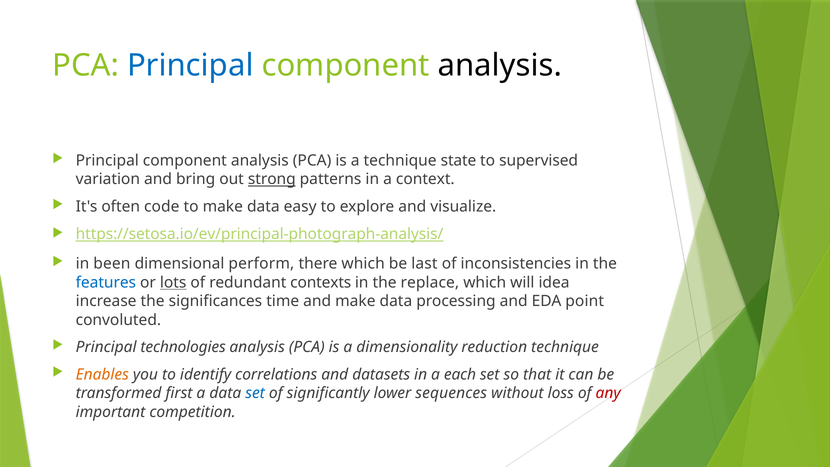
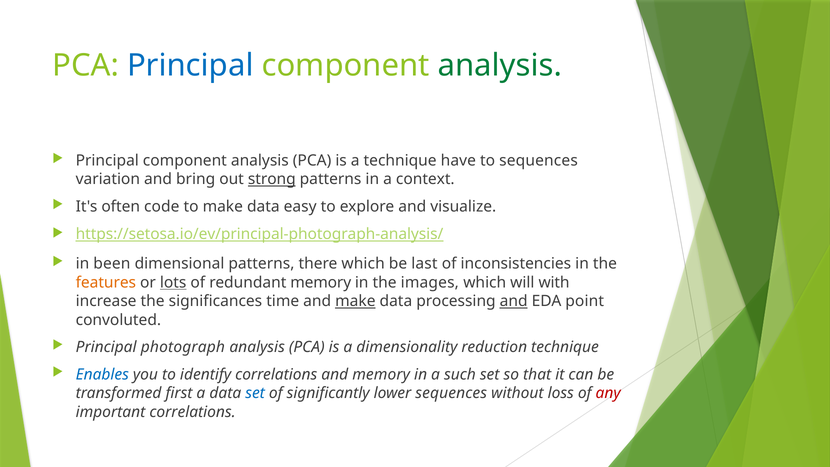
analysis at (500, 65) colour: black -> green
state: state -> have
to supervised: supervised -> sequences
dimensional perform: perform -> patterns
features colour: blue -> orange
redundant contexts: contexts -> memory
replace: replace -> images
idea: idea -> with
make at (355, 301) underline: none -> present
and at (514, 301) underline: none -> present
technologies: technologies -> photograph
Enables colour: orange -> blue
and datasets: datasets -> memory
each: each -> such
important competition: competition -> correlations
